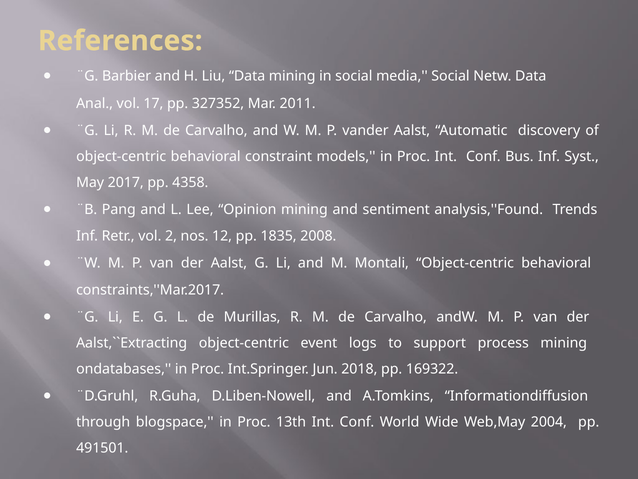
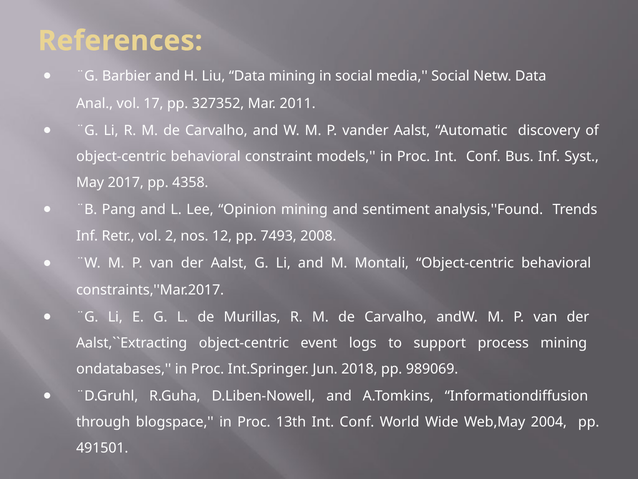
1835: 1835 -> 7493
169322: 169322 -> 989069
